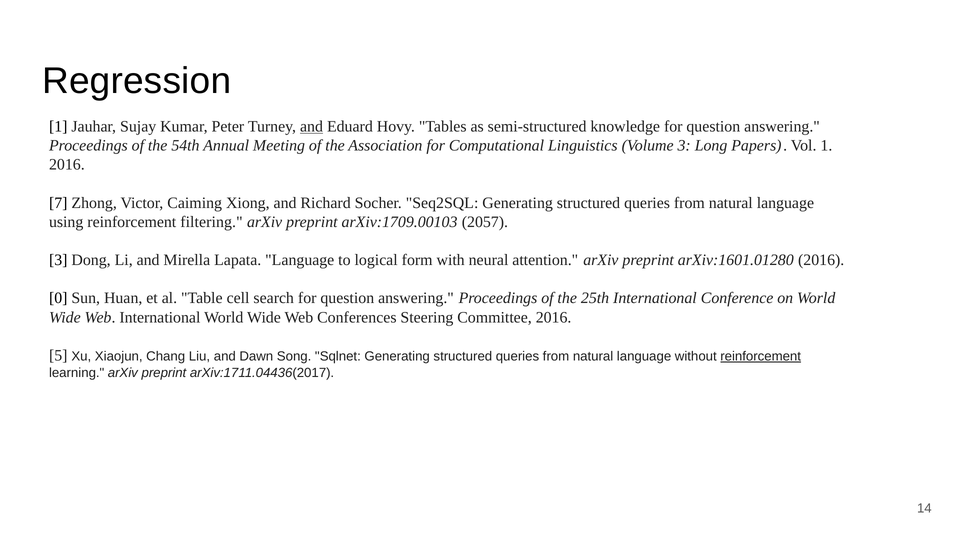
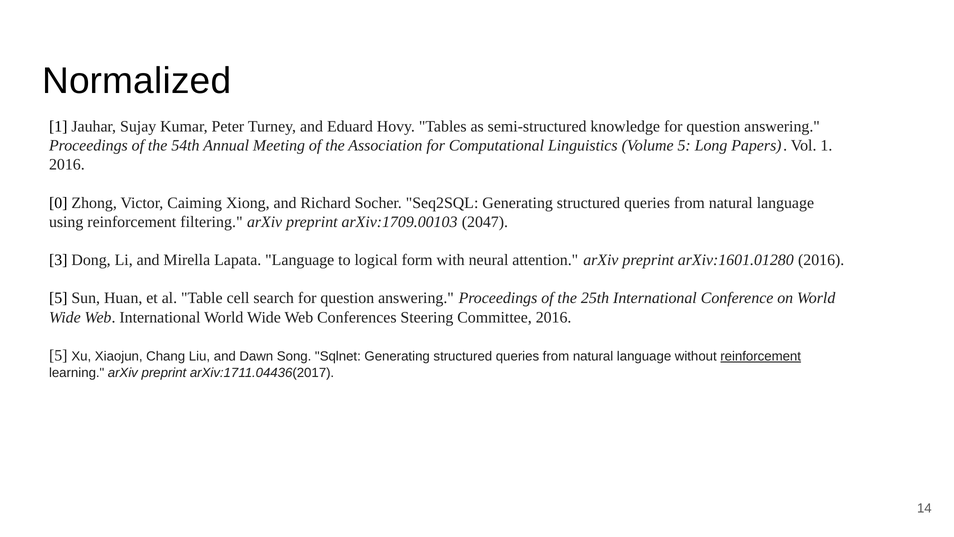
Regression: Regression -> Normalized
and at (312, 126) underline: present -> none
Volume 3: 3 -> 5
7: 7 -> 0
2057: 2057 -> 2047
0 at (58, 298): 0 -> 5
